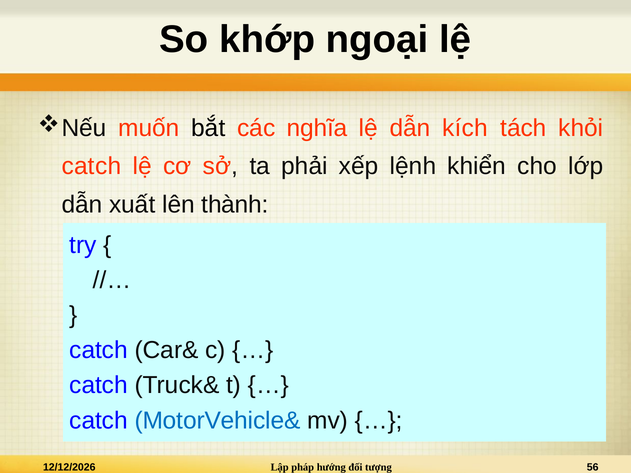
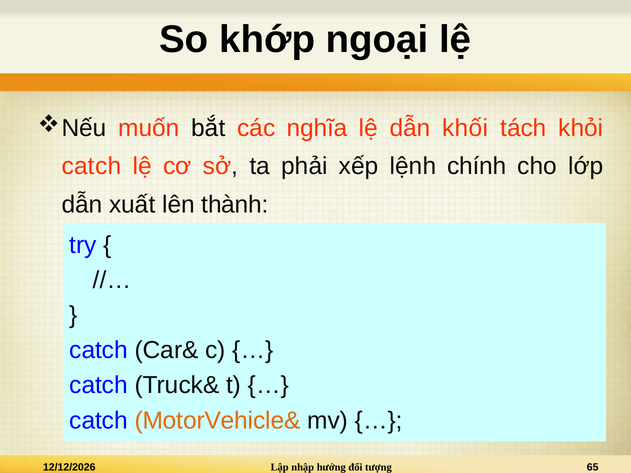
kích: kích -> khối
khiển: khiển -> chính
MotorVehicle& colour: blue -> orange
pháp: pháp -> nhập
56: 56 -> 65
